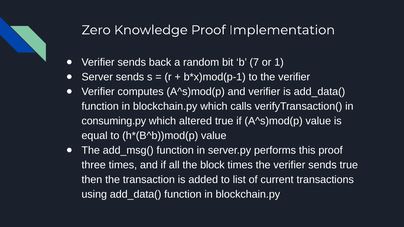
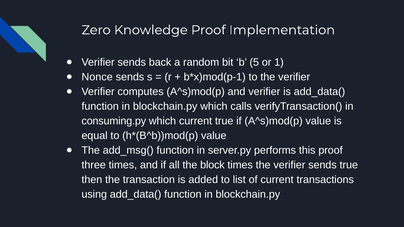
7: 7 -> 5
Server: Server -> Nonce
which altered: altered -> current
